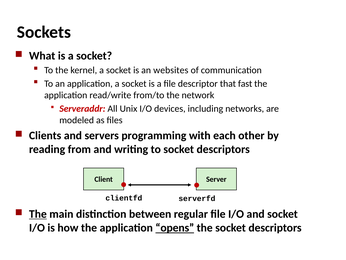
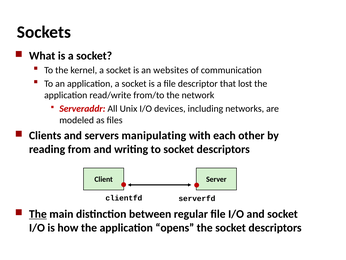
fast: fast -> lost
programming: programming -> manipulating
opens underline: present -> none
